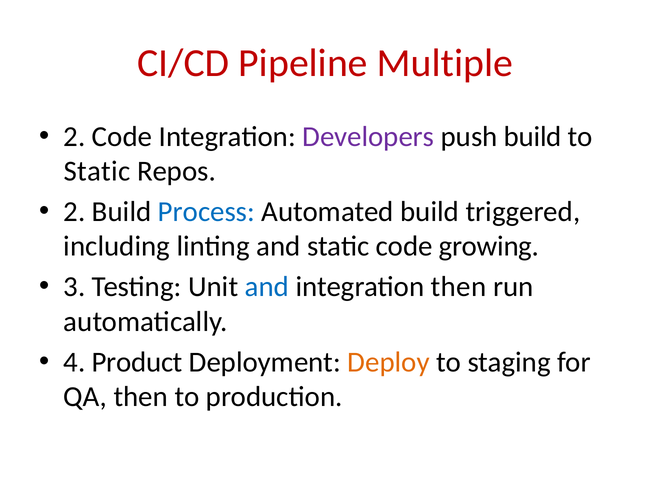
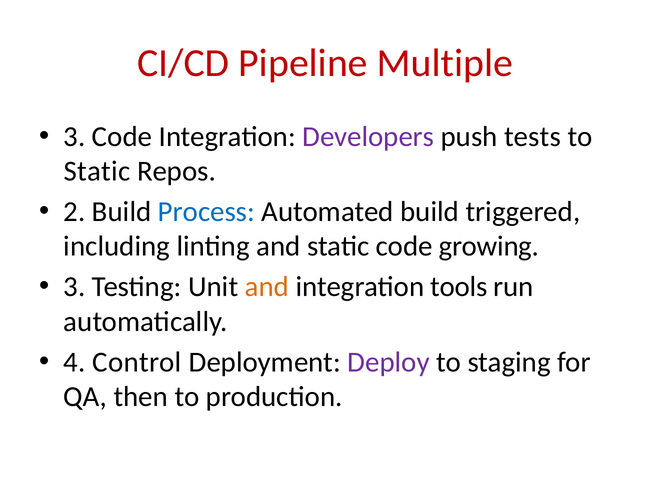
2 at (74, 137): 2 -> 3
push build: build -> tests
and at (267, 287) colour: blue -> orange
integration then: then -> tools
Product: Product -> Control
Deploy colour: orange -> purple
